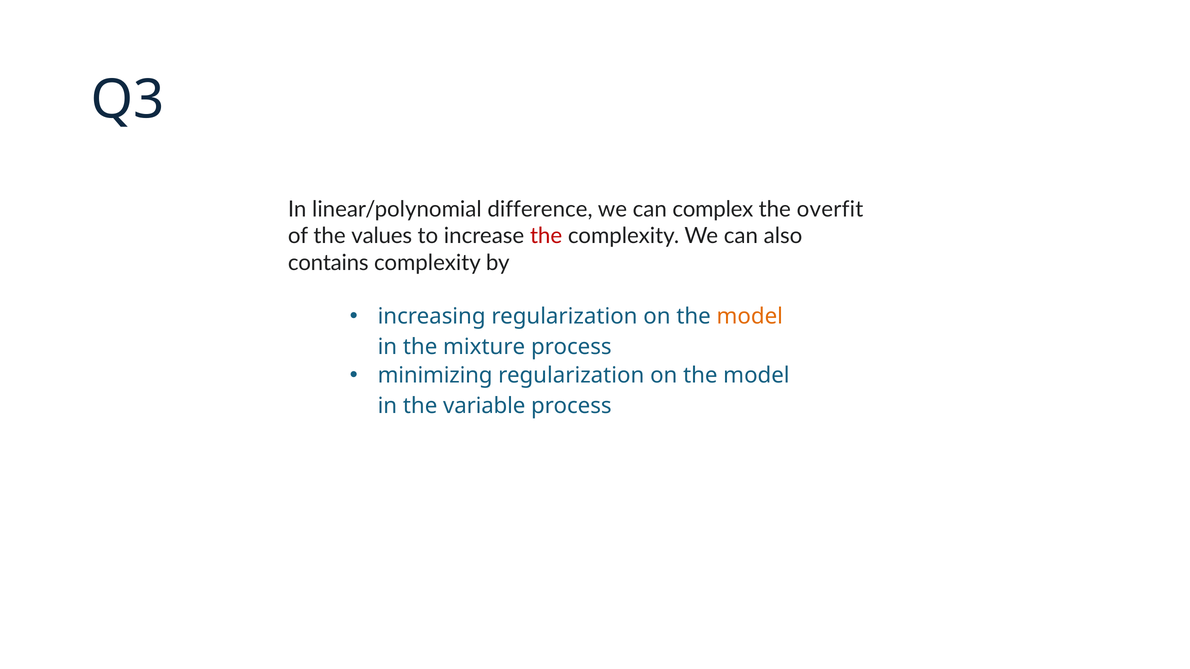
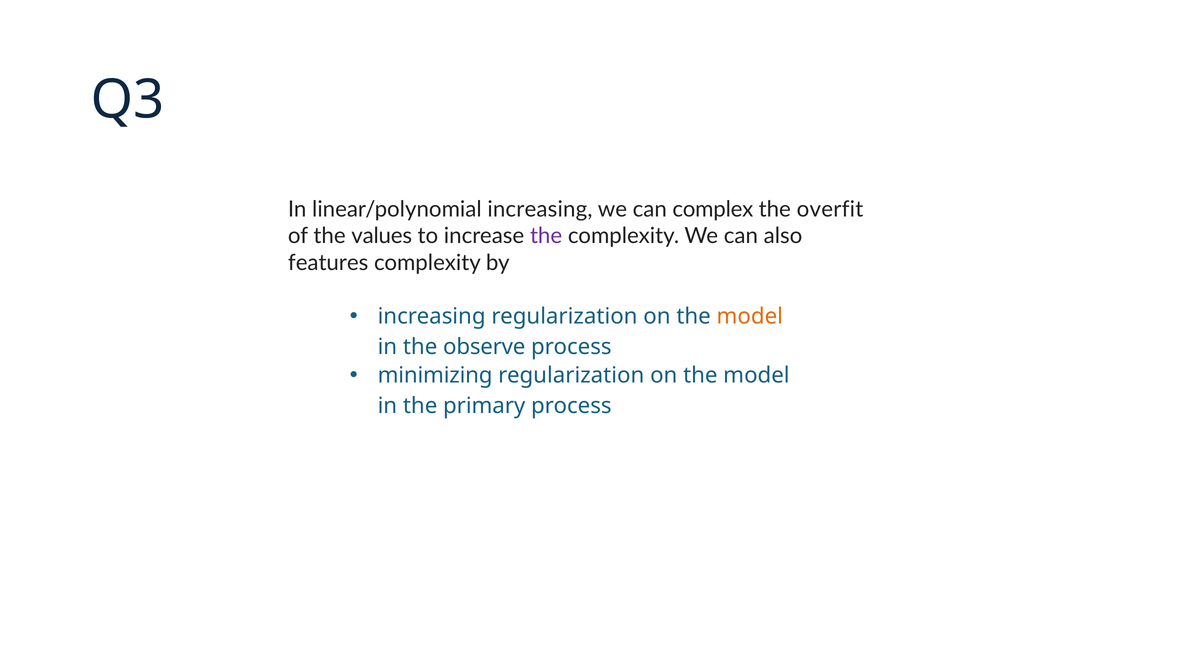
linear/polynomial difference: difference -> increasing
the at (546, 236) colour: red -> purple
contains: contains -> features
mixture: mixture -> observe
variable: variable -> primary
